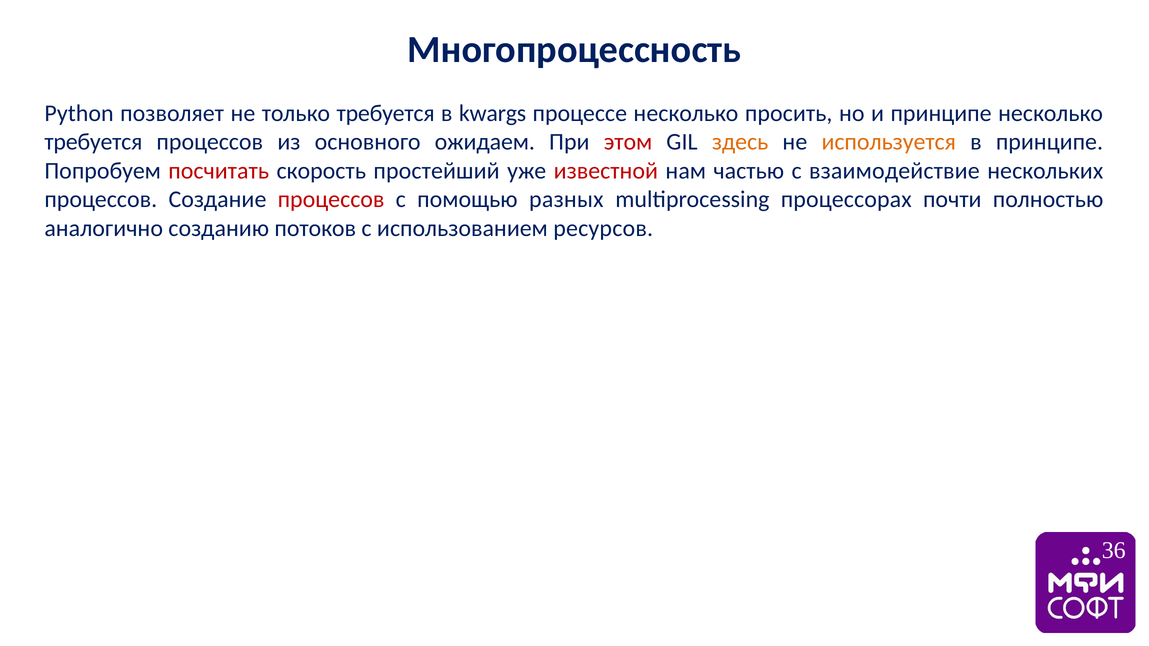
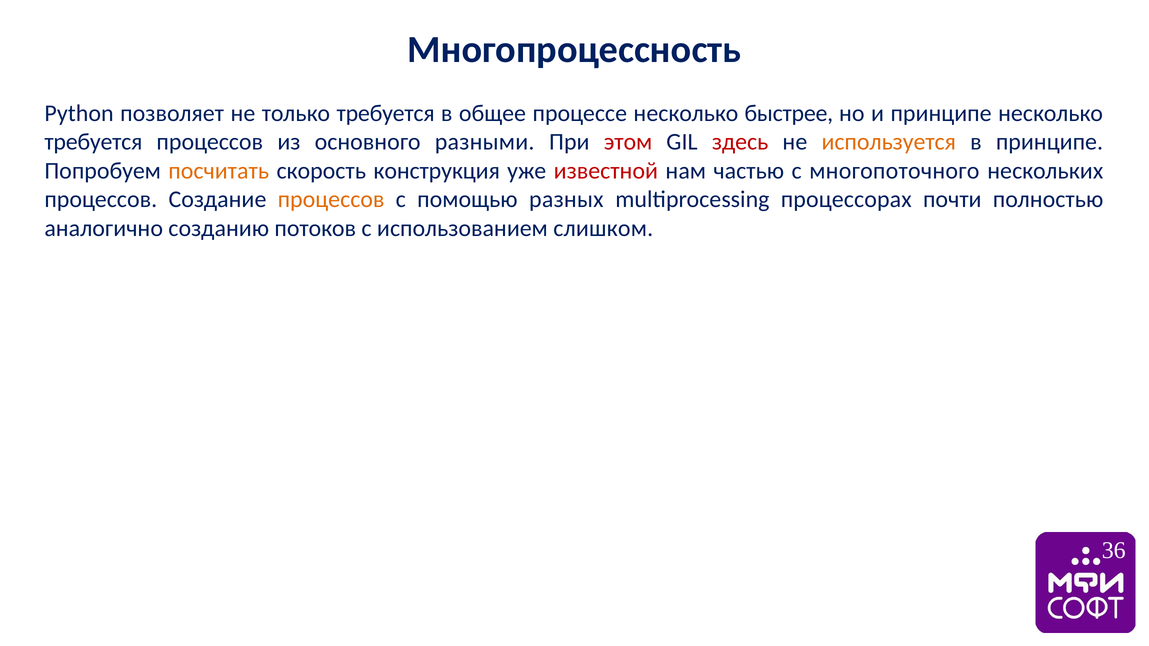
kwargs: kwargs -> общее
просить: просить -> быстрее
ожидаем: ожидаем -> разными
здесь colour: orange -> red
посчитать colour: red -> orange
простейший: простейший -> конструкция
взаимодействие: взаимодействие -> многопоточного
процессов at (331, 200) colour: red -> orange
ресурсов: ресурсов -> слишком
